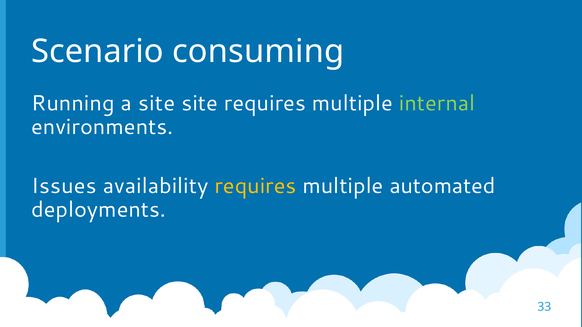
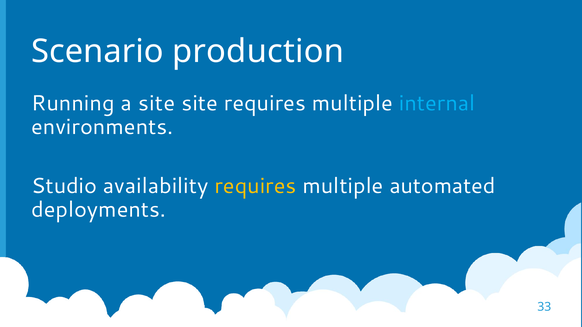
consuming: consuming -> production
internal colour: light green -> light blue
Issues: Issues -> Studio
